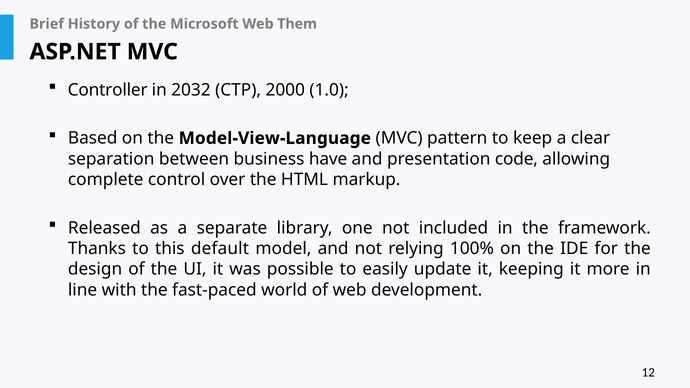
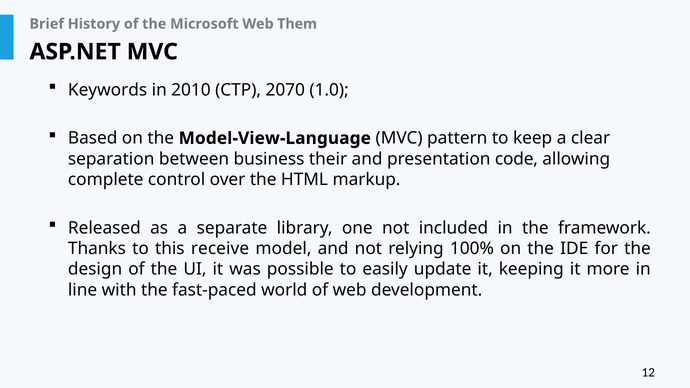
Controller: Controller -> Keywords
2032: 2032 -> 2010
2000: 2000 -> 2070
have: have -> their
default: default -> receive
